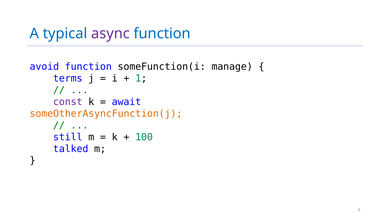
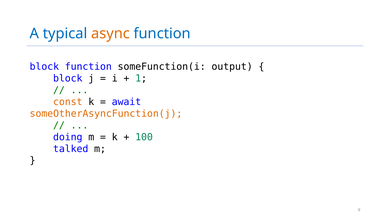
async colour: purple -> orange
avoid at (44, 66): avoid -> block
manage: manage -> output
terms at (68, 78): terms -> block
const colour: purple -> orange
still: still -> doing
